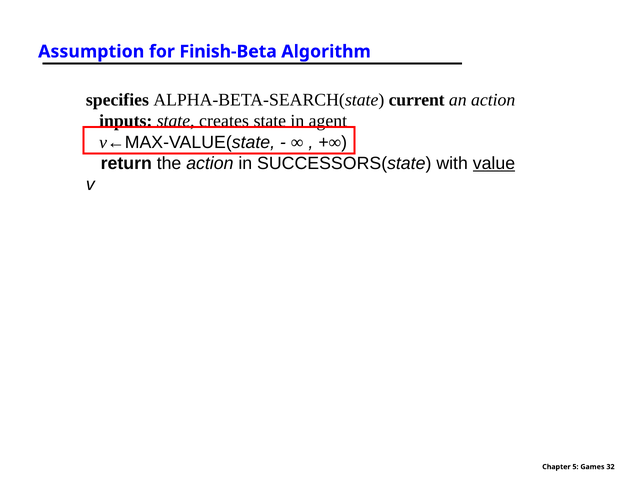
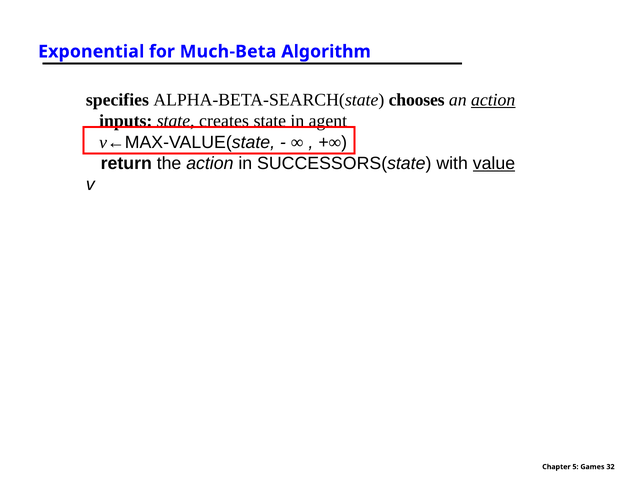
Assumption: Assumption -> Exponential
Finish-Beta: Finish-Beta -> Much-Beta
current: current -> chooses
action at (493, 100) underline: none -> present
